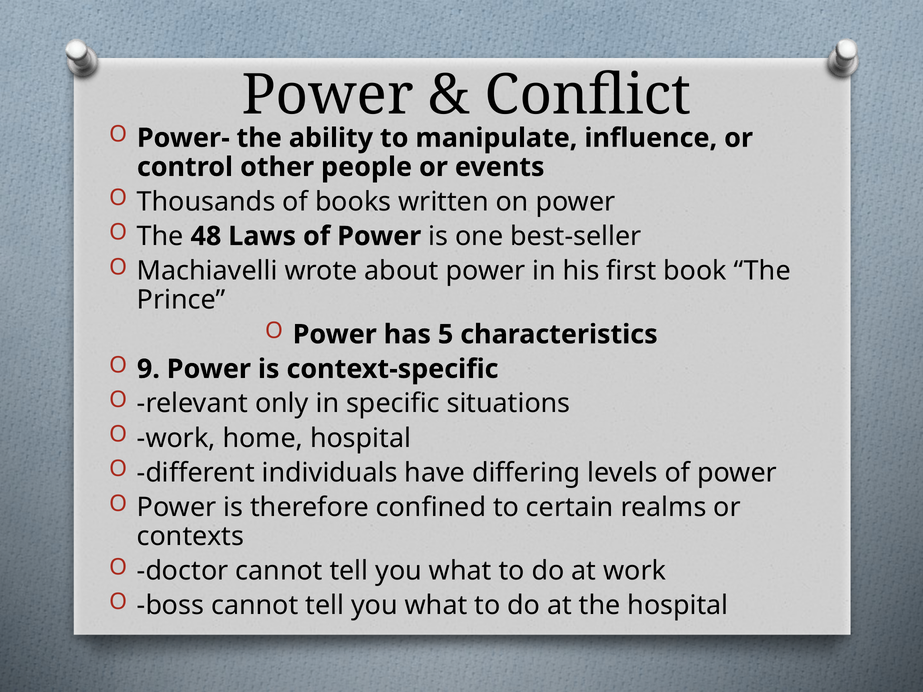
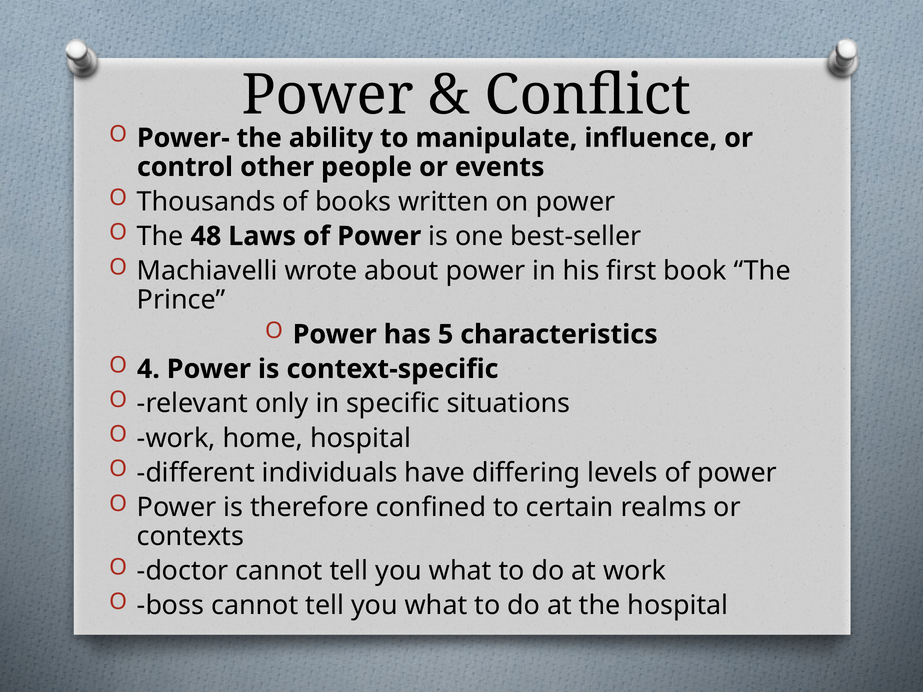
9: 9 -> 4
